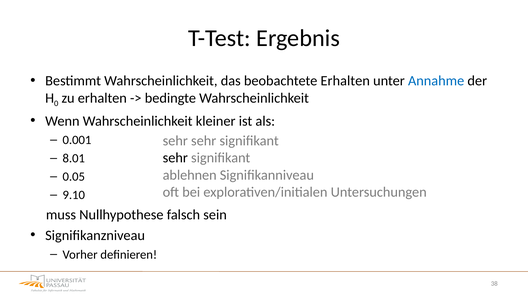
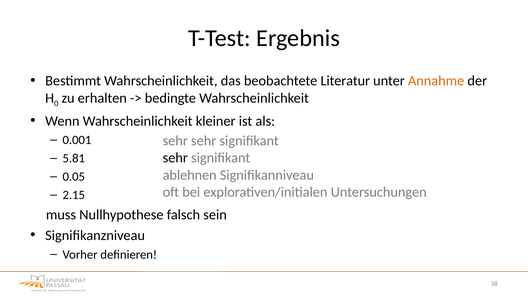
beobachtete Erhalten: Erhalten -> Literatur
Annahme colour: blue -> orange
8.01: 8.01 -> 5.81
9.10: 9.10 -> 2.15
